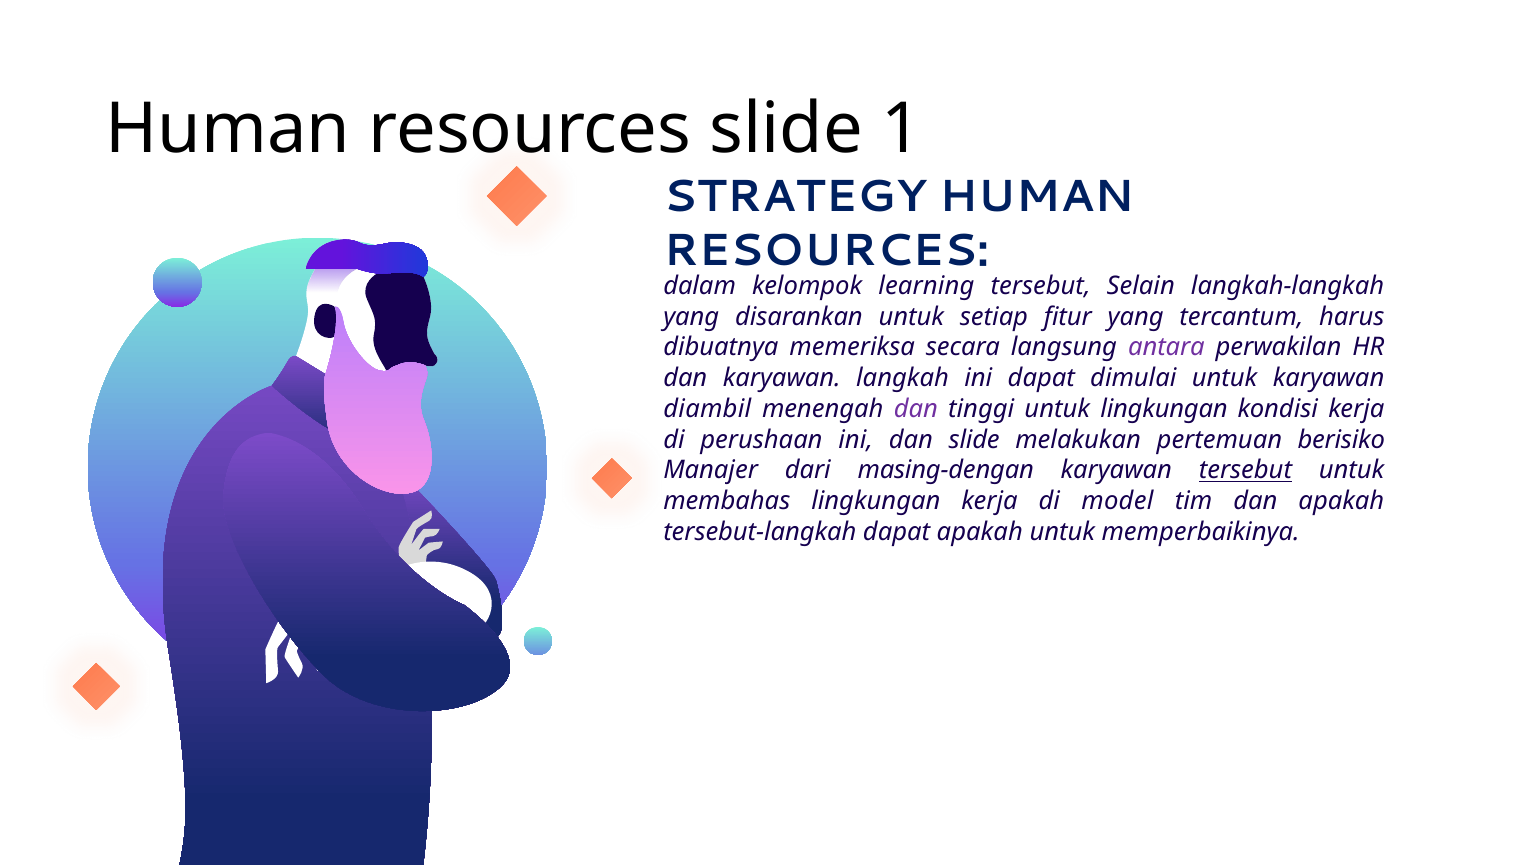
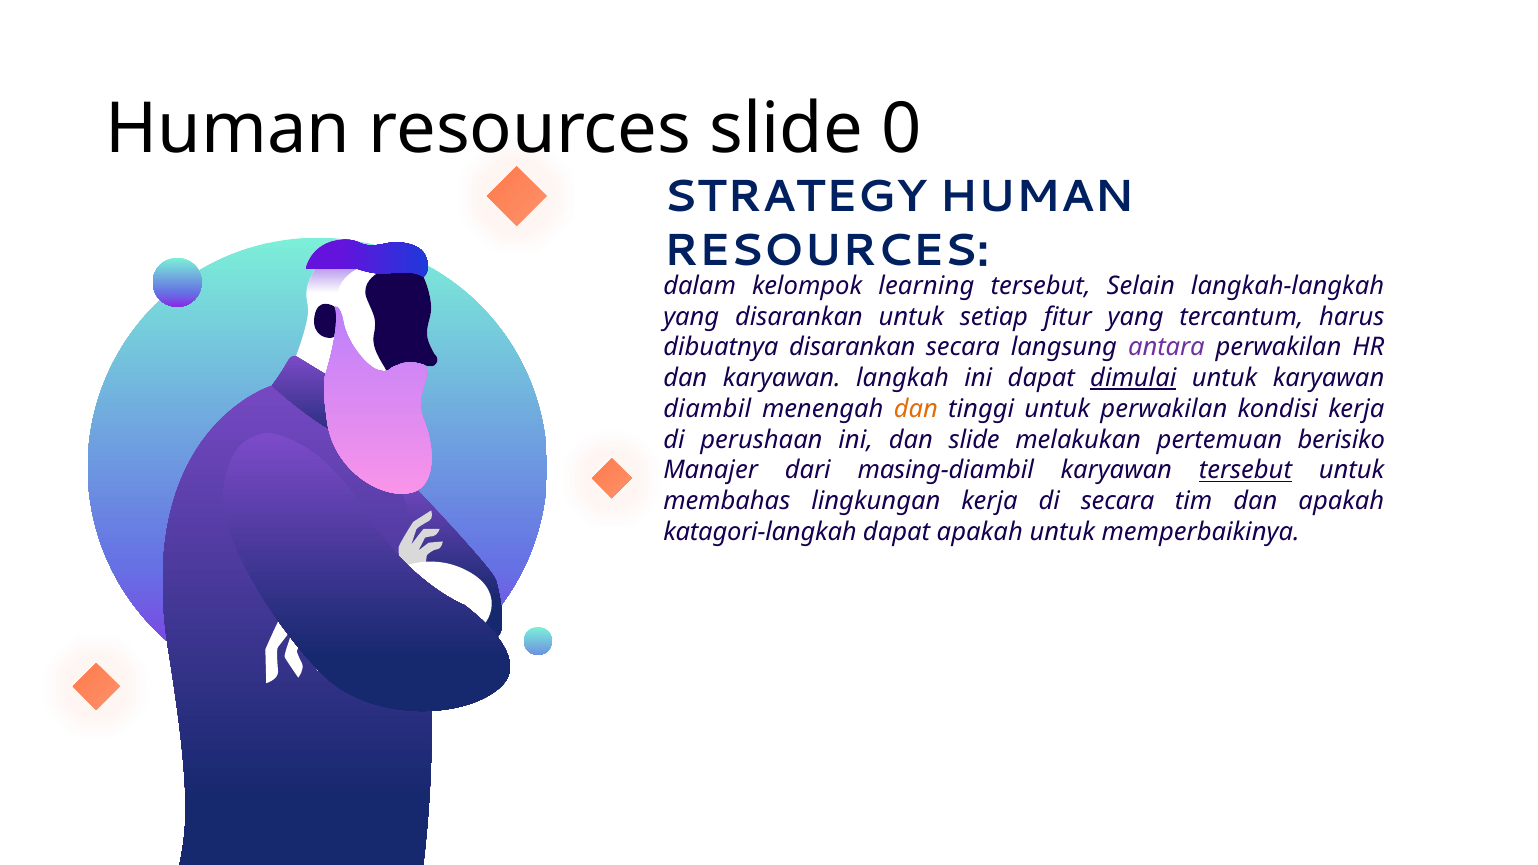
1: 1 -> 0
dibuatnya memeriksa: memeriksa -> disarankan
dimulai underline: none -> present
dan at (916, 409) colour: purple -> orange
untuk lingkungan: lingkungan -> perwakilan
masing-dengan: masing-dengan -> masing-diambil
di model: model -> secara
tersebut-langkah: tersebut-langkah -> katagori-langkah
